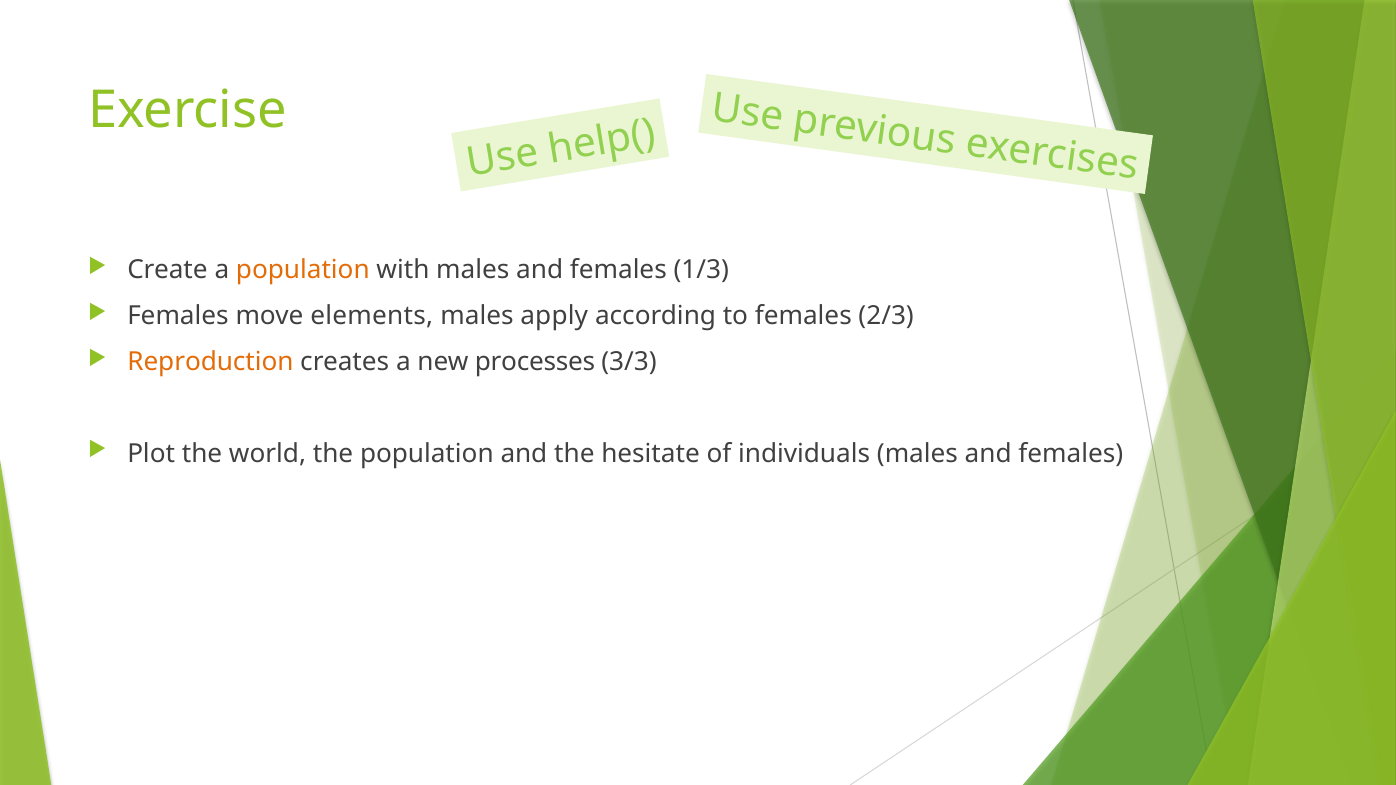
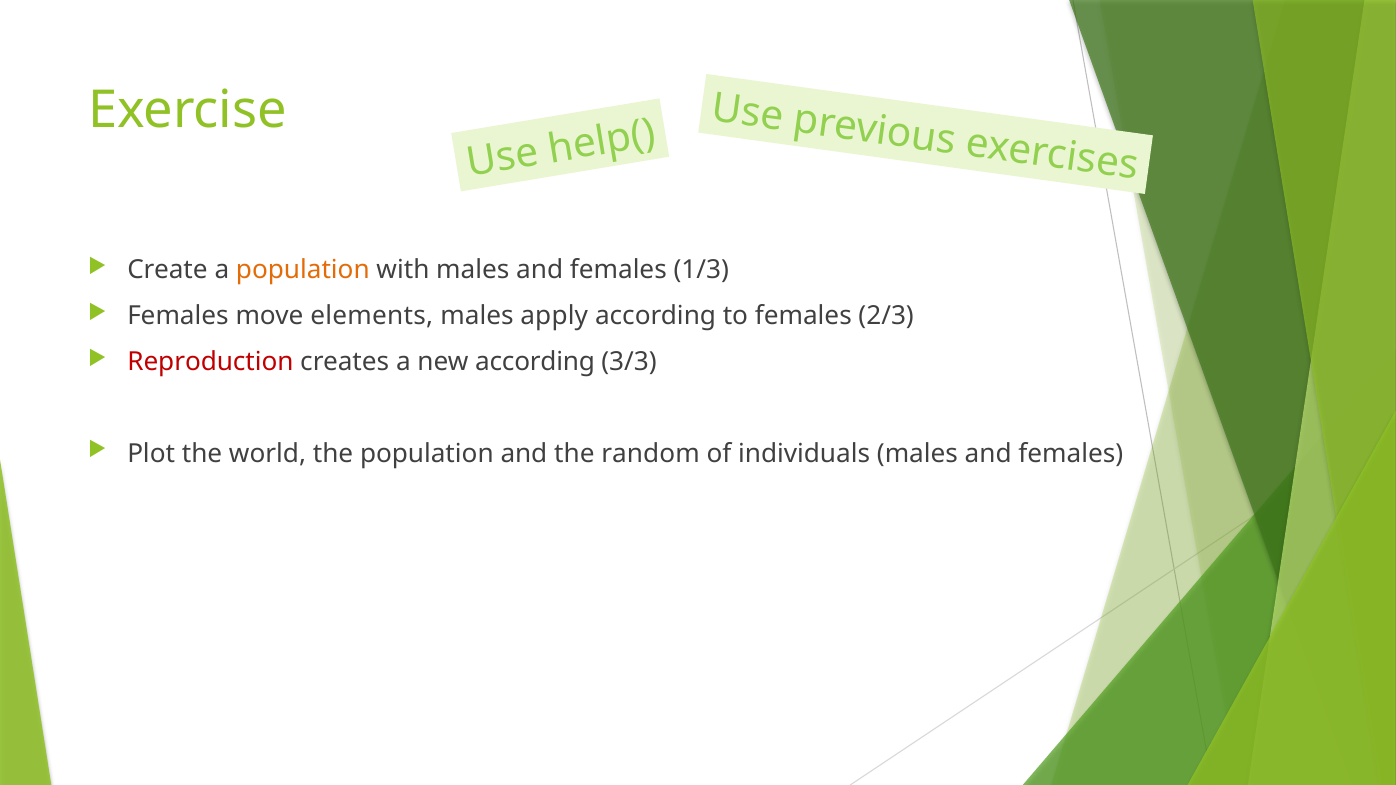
Reproduction colour: orange -> red
new processes: processes -> according
hesitate: hesitate -> random
